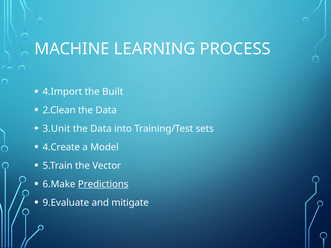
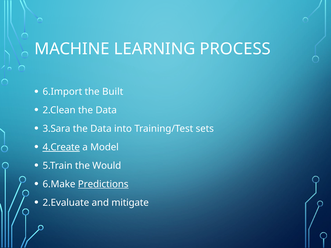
4.Import: 4.Import -> 6.Import
3.Unit: 3.Unit -> 3.Sara
4.Create underline: none -> present
Vector: Vector -> Would
9.Evaluate: 9.Evaluate -> 2.Evaluate
